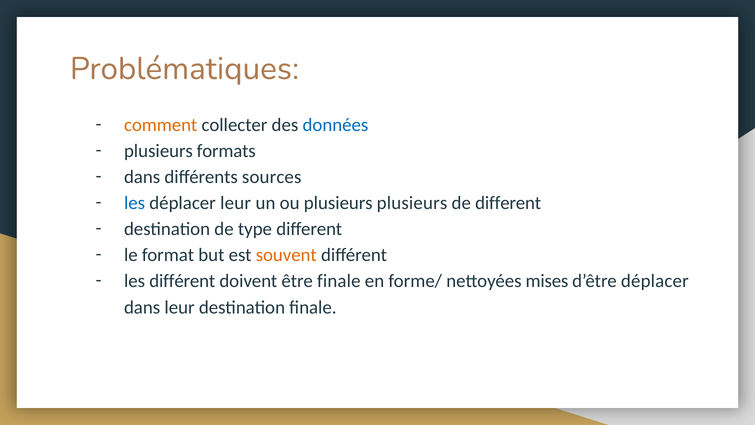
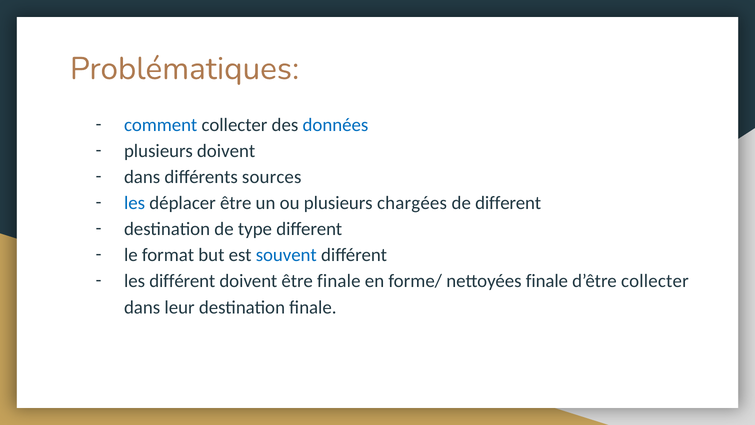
comment colour: orange -> blue
plusieurs formats: formats -> doivent
déplacer leur: leur -> être
plusieurs plusieurs: plusieurs -> chargées
souvent colour: orange -> blue
nettoyées mises: mises -> finale
d’être déplacer: déplacer -> collecter
